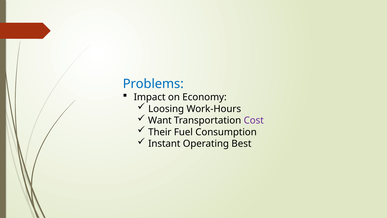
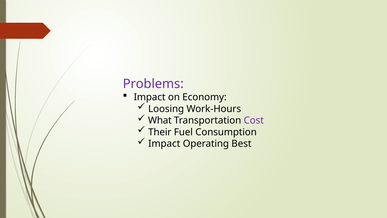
Problems colour: blue -> purple
Want: Want -> What
Instant at (164, 144): Instant -> Impact
